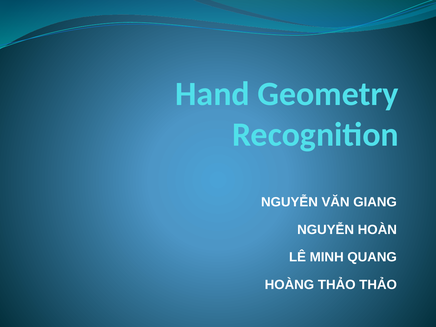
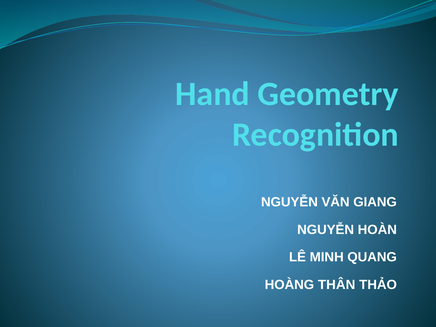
HOÀNG THẢO: THẢO -> THÂN
